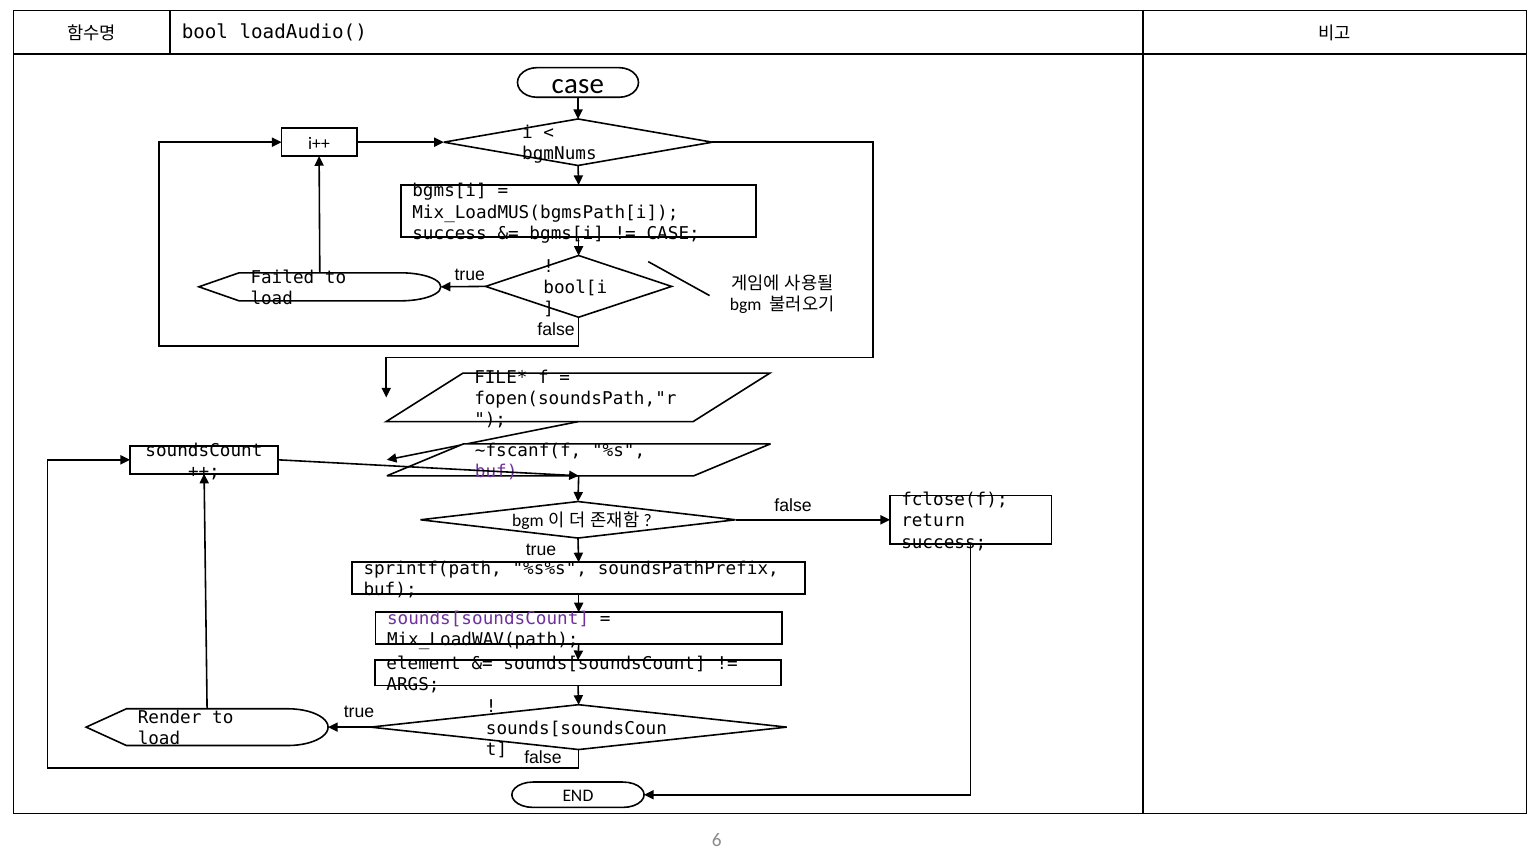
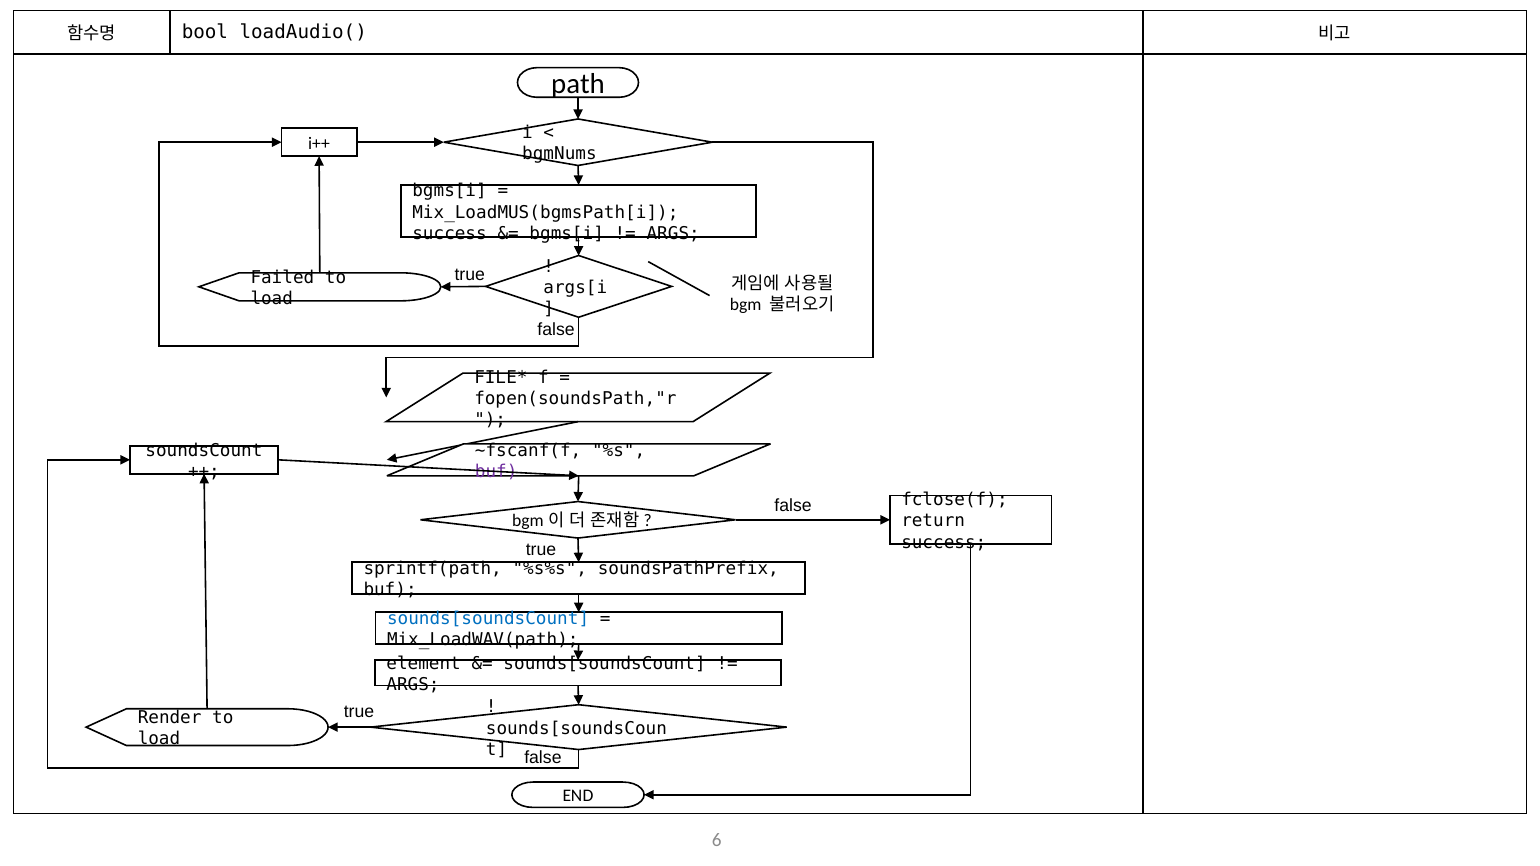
case at (578, 84): case -> path
CASE at (673, 233): CASE -> ARGS
bool[i: bool[i -> args[i
sounds[soundsCount at (488, 619) colour: purple -> blue
